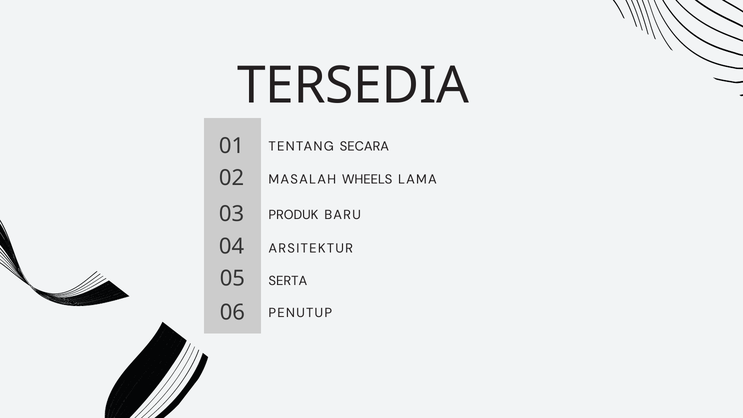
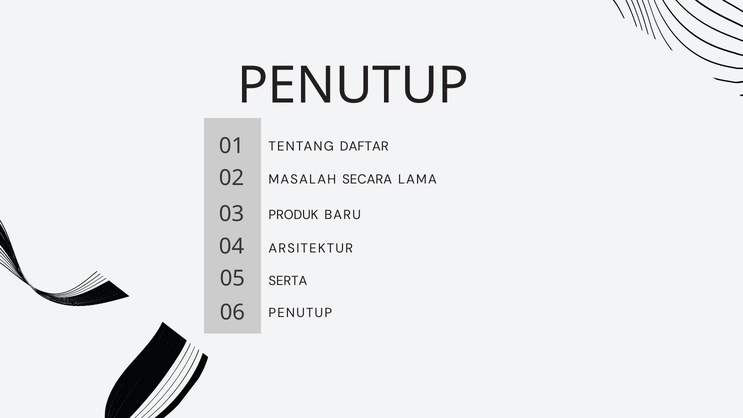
TERSEDIA at (353, 86): TERSEDIA -> PENUTUP
SECARA: SECARA -> DAFTAR
WHEELS: WHEELS -> SECARA
